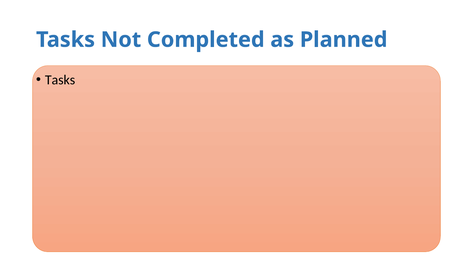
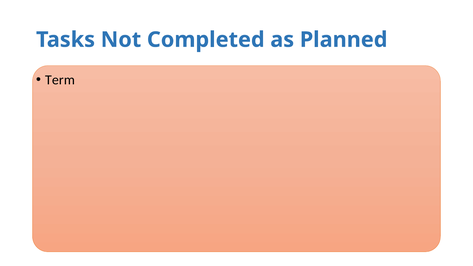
Tasks at (60, 80): Tasks -> Term
